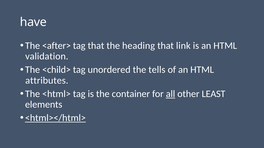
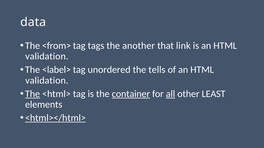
have: have -> data
<after>: <after> -> <from>
tag that: that -> tags
heading: heading -> another
<child>: <child> -> <label>
attributes at (47, 81): attributes -> validation
The at (33, 94) underline: none -> present
container underline: none -> present
